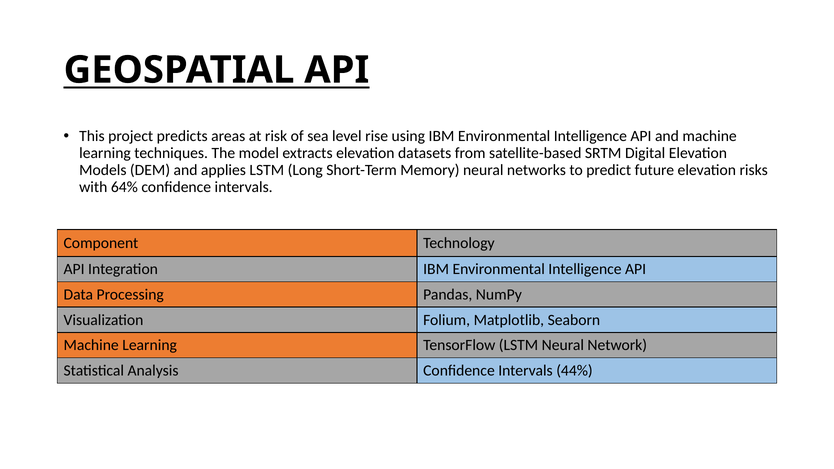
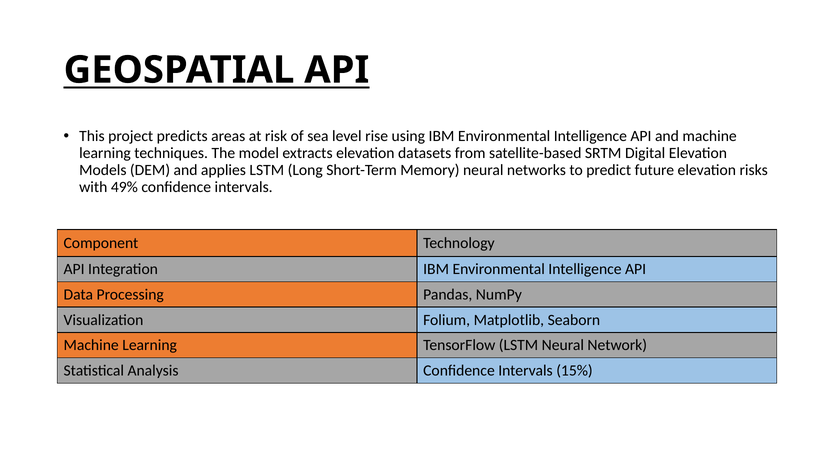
64%: 64% -> 49%
44%: 44% -> 15%
